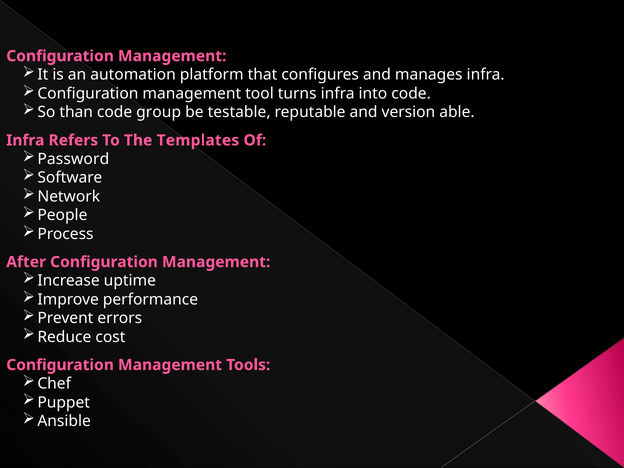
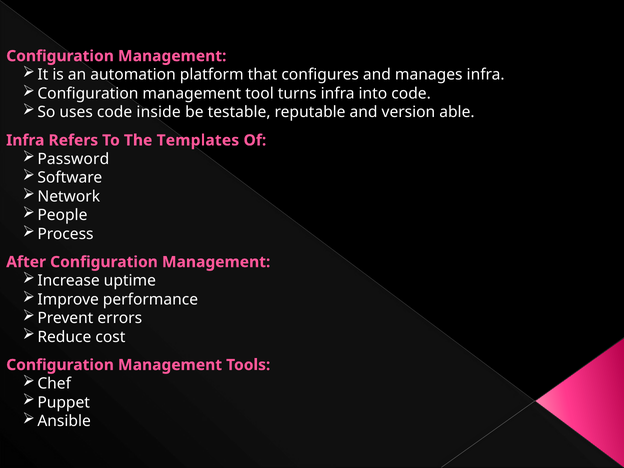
than: than -> uses
group: group -> inside
